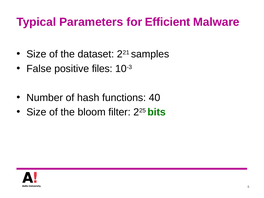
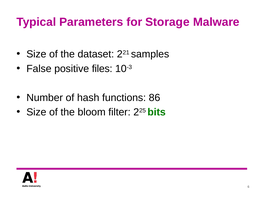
Efficient: Efficient -> Storage
40: 40 -> 86
